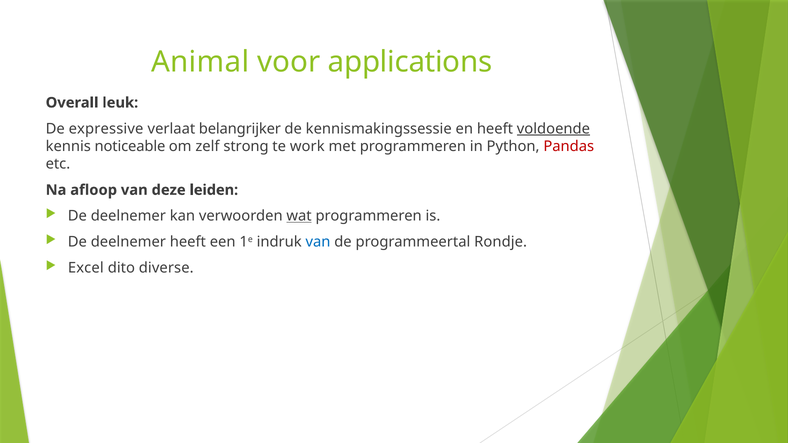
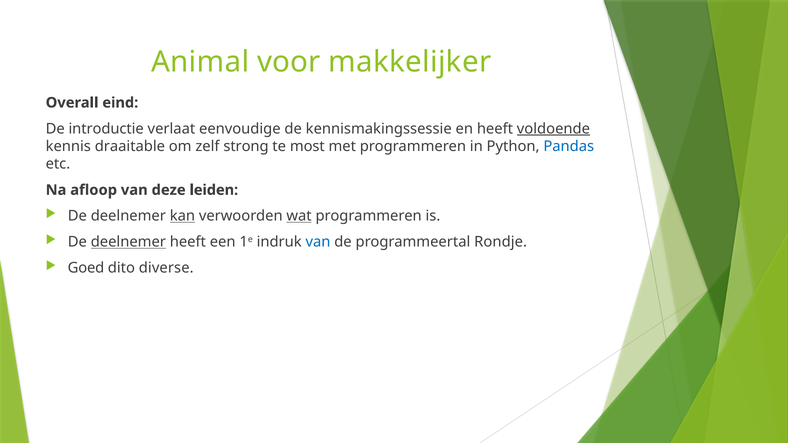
applications: applications -> makkelijker
leuk: leuk -> eind
expressive: expressive -> introductie
belangrijker: belangrijker -> eenvoudige
noticeable: noticeable -> draaitable
work: work -> most
Pandas colour: red -> blue
kan underline: none -> present
deelnemer at (128, 242) underline: none -> present
Excel: Excel -> Goed
